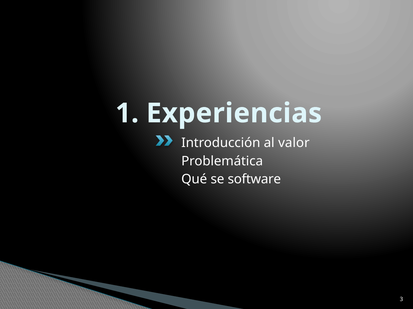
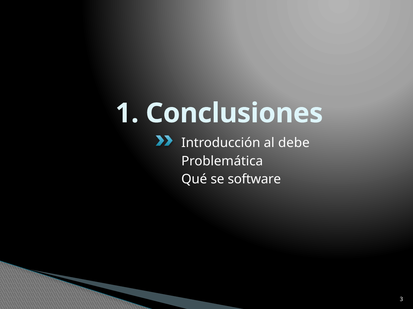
Experiencias: Experiencias -> Conclusiones
valor: valor -> debe
